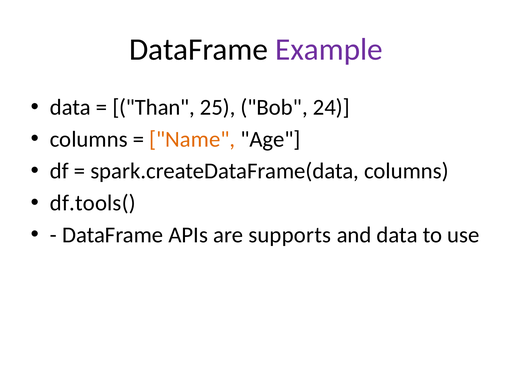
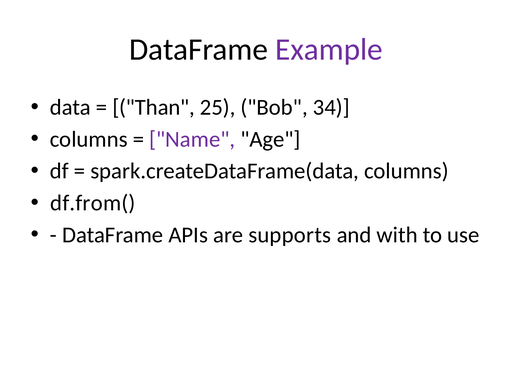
24: 24 -> 34
Name colour: orange -> purple
df.tools(: df.tools( -> df.from(
and data: data -> with
